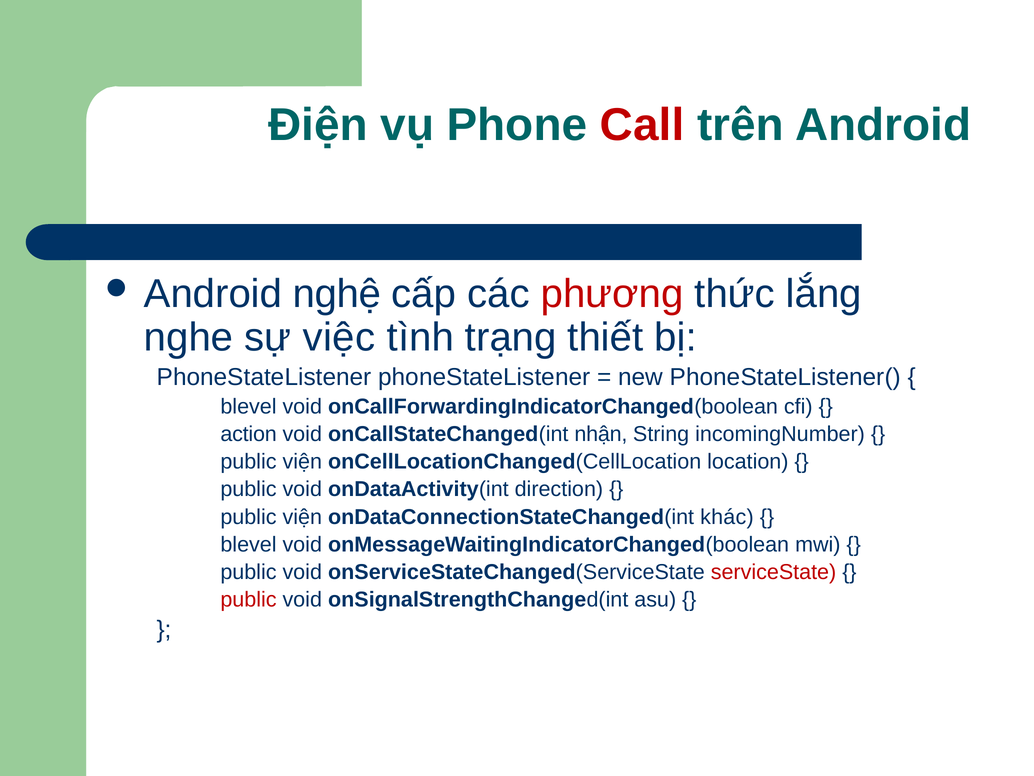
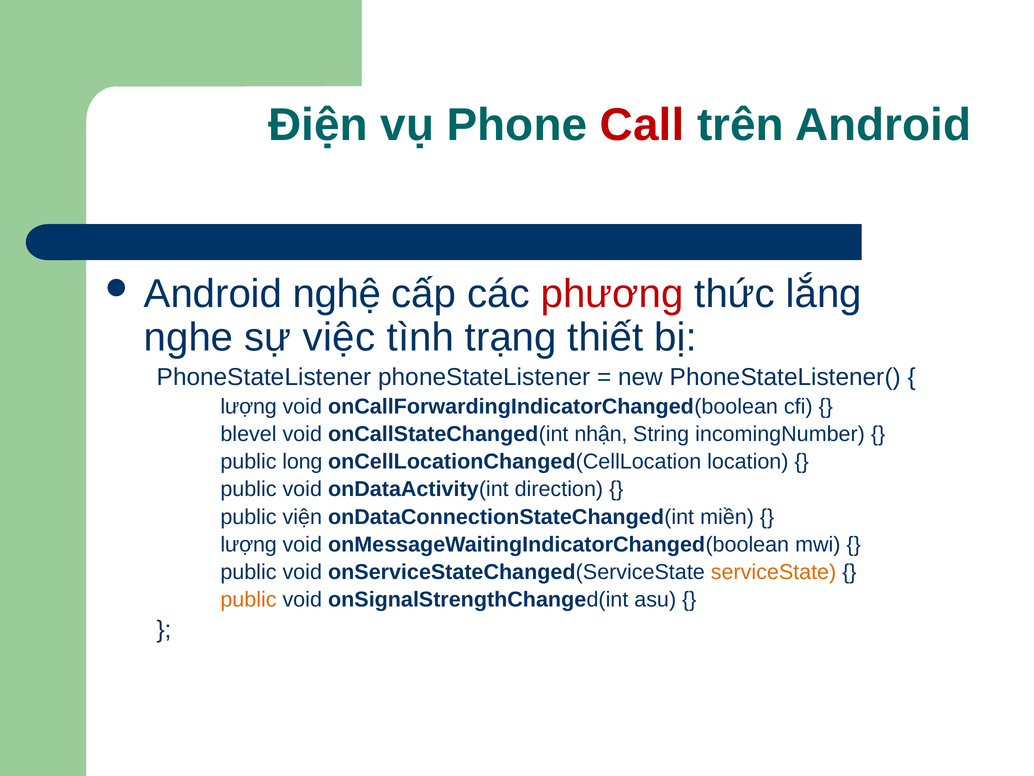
blevel at (249, 406): blevel -> lượng
action: action -> blevel
viện at (302, 461): viện -> long
khác: khác -> miền
blevel at (249, 544): blevel -> lượng
serviceState colour: red -> orange
public at (249, 599) colour: red -> orange
